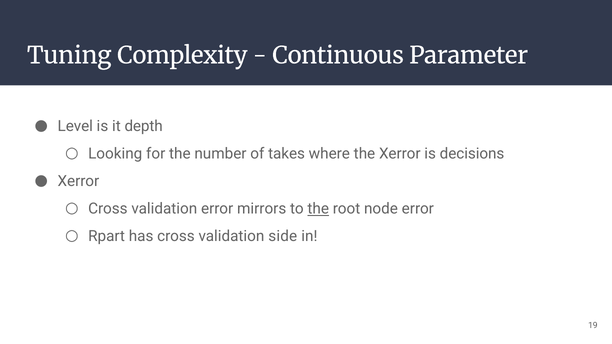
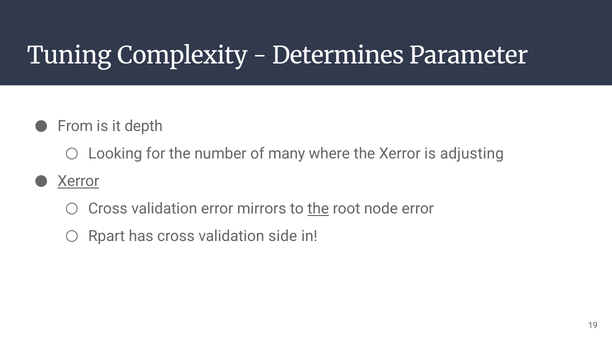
Continuous: Continuous -> Determines
Level: Level -> From
takes: takes -> many
decisions: decisions -> adjusting
Xerror at (78, 181) underline: none -> present
